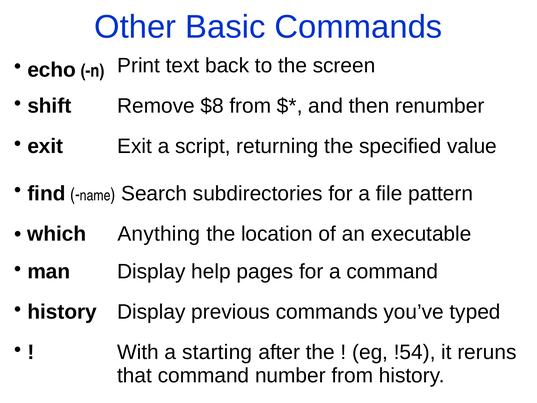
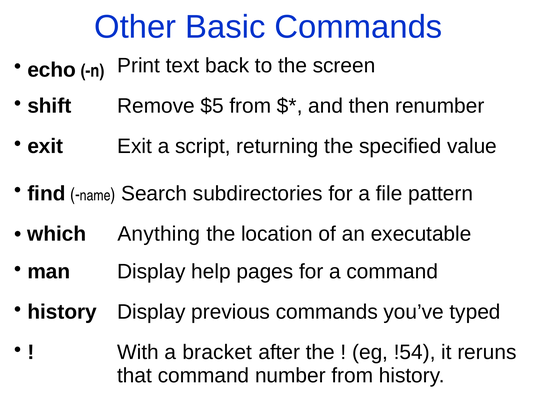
$8: $8 -> $5
starting: starting -> bracket
